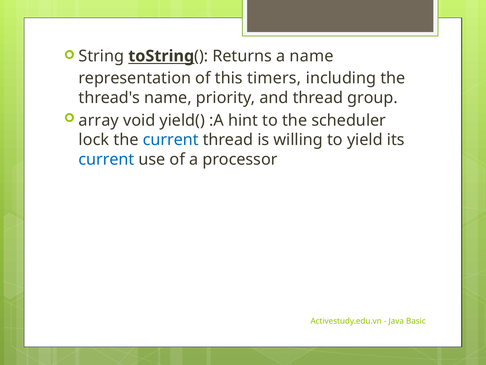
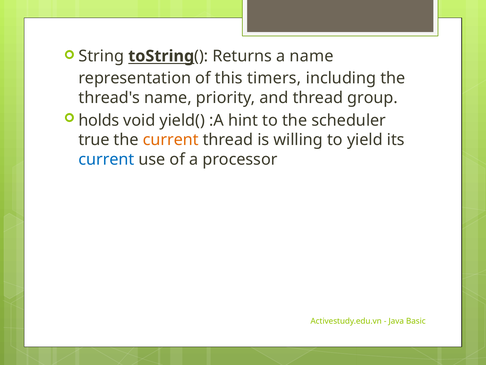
array: array -> holds
lock: lock -> true
current at (171, 140) colour: blue -> orange
